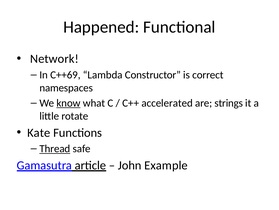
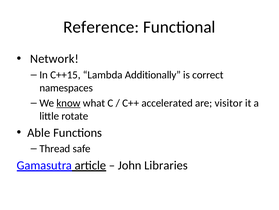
Happened: Happened -> Reference
C++69: C++69 -> C++15
Constructor: Constructor -> Additionally
strings: strings -> visitor
Kate: Kate -> Able
Thread underline: present -> none
Example: Example -> Libraries
